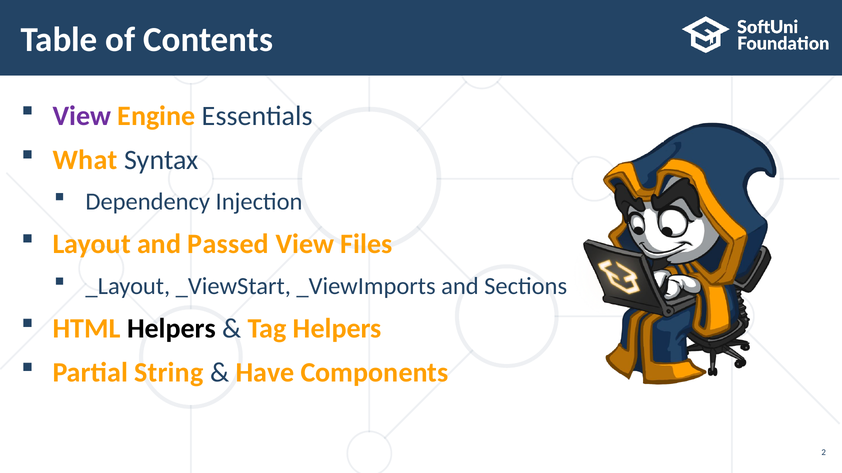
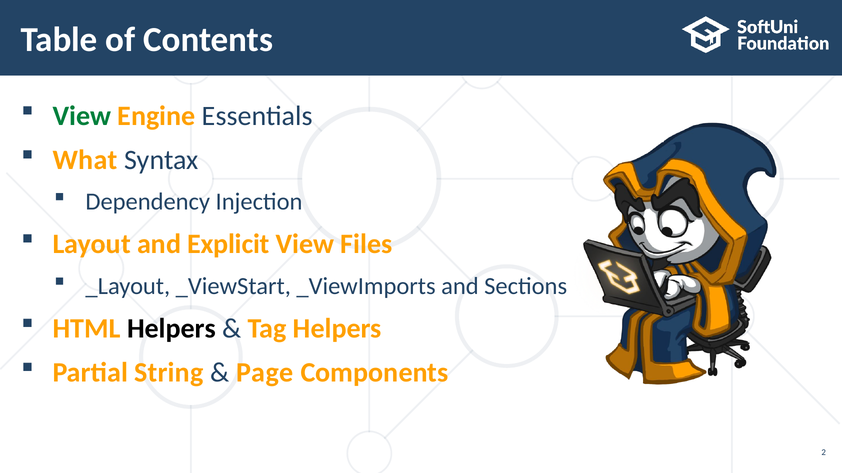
View at (82, 116) colour: purple -> green
Passed: Passed -> Explicit
Have: Have -> Page
